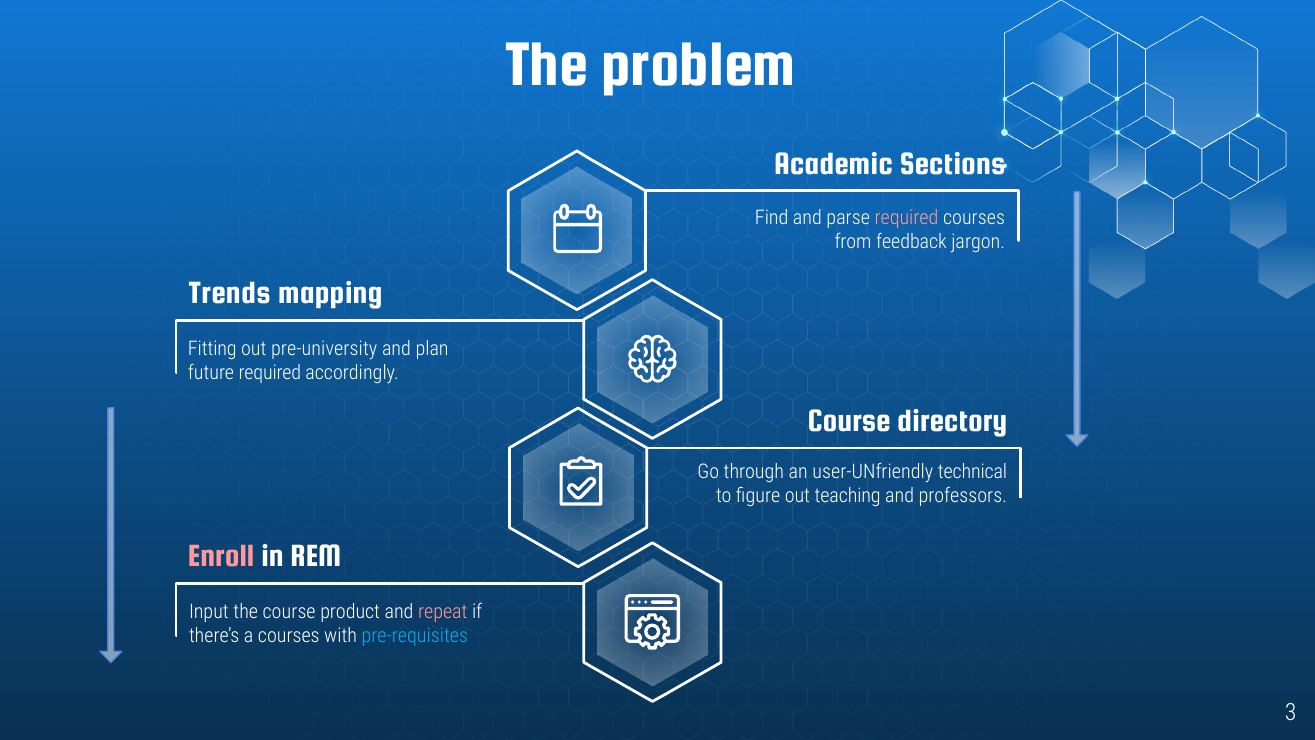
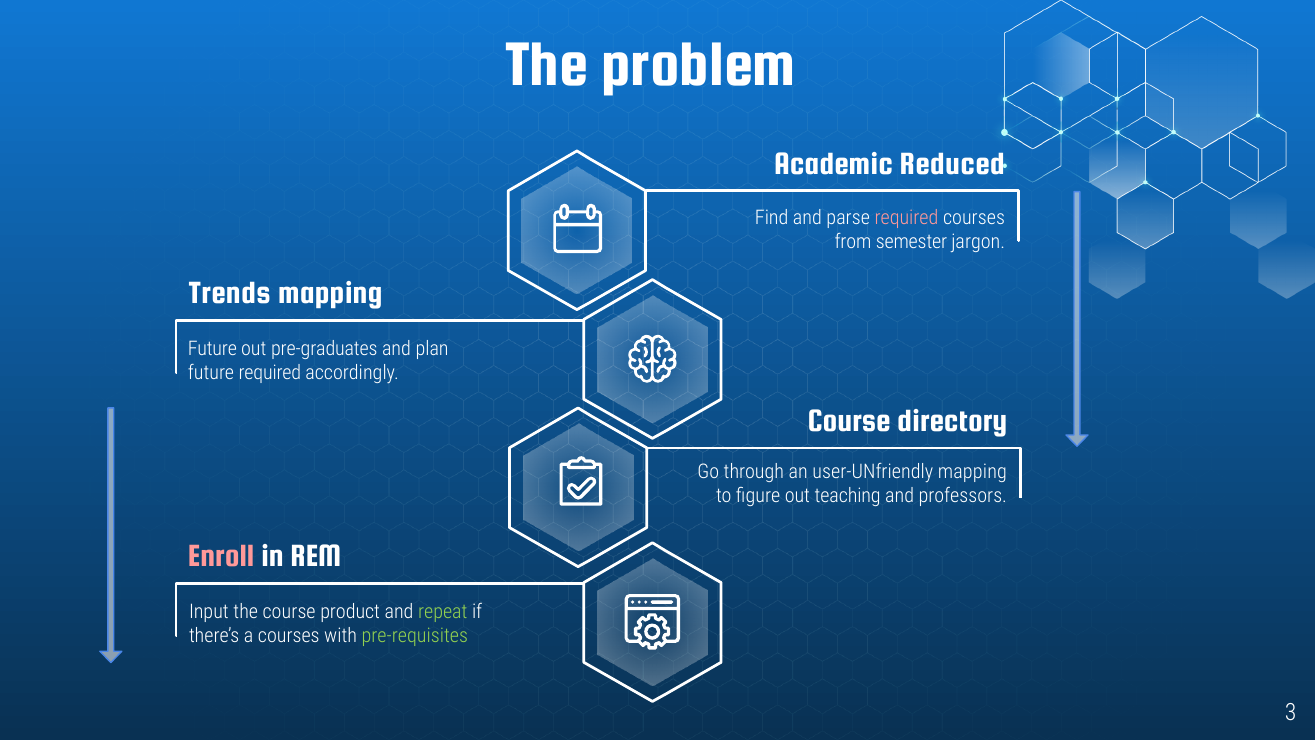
Sections: Sections -> Reduced
feedback: feedback -> semester
Fitting at (212, 348): Fitting -> Future
pre-university: pre-university -> pre-graduates
user-UNfriendly technical: technical -> mapping
repeat colour: pink -> light green
pre-requisites colour: light blue -> light green
